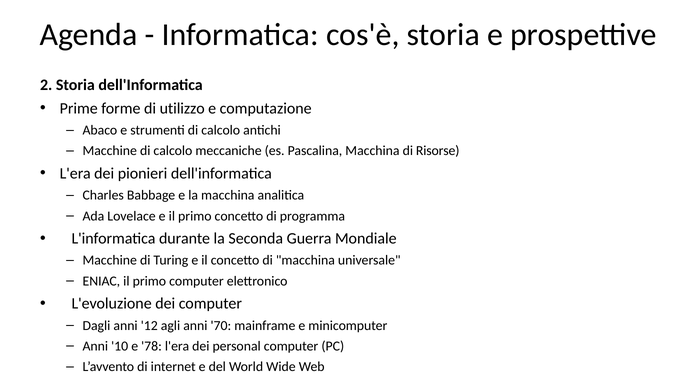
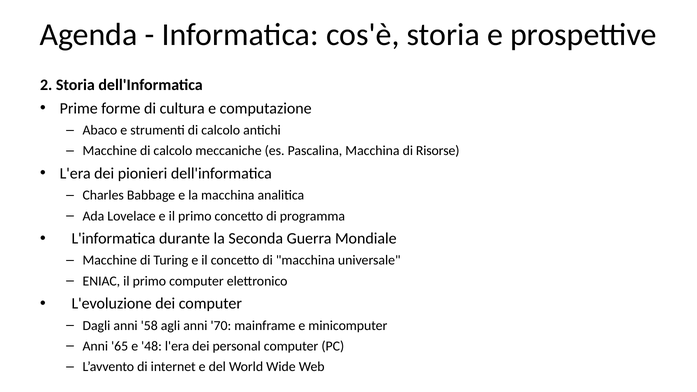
utilizzo: utilizzo -> cultura
12: 12 -> 58
10: 10 -> 65
78: 78 -> 48
